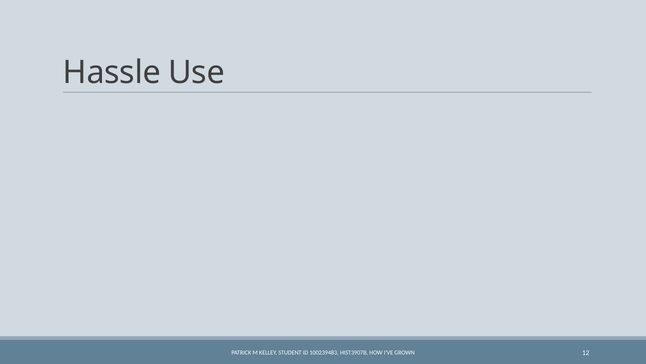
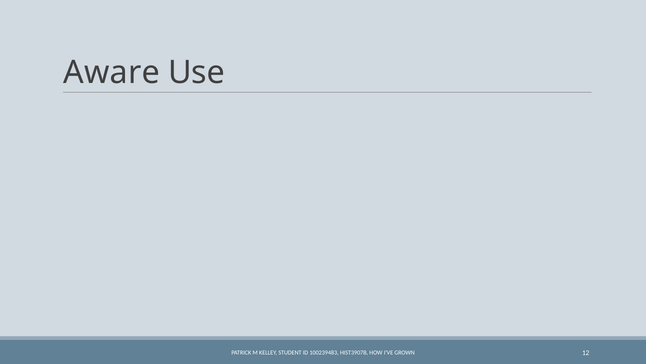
Hassle: Hassle -> Aware
